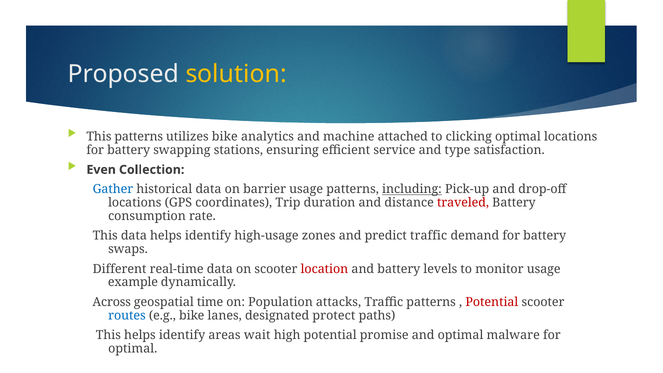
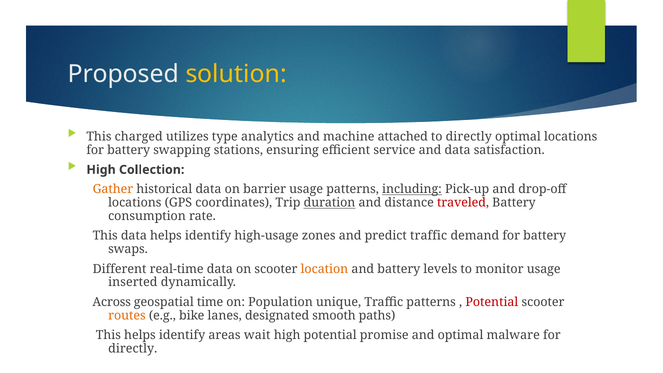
This patterns: patterns -> charged
utilizes bike: bike -> type
to clicking: clicking -> directly
and type: type -> data
Even at (101, 170): Even -> High
Gather colour: blue -> orange
duration underline: none -> present
location colour: red -> orange
example: example -> inserted
attacks: attacks -> unique
routes colour: blue -> orange
protect: protect -> smooth
optimal at (133, 348): optimal -> directly
